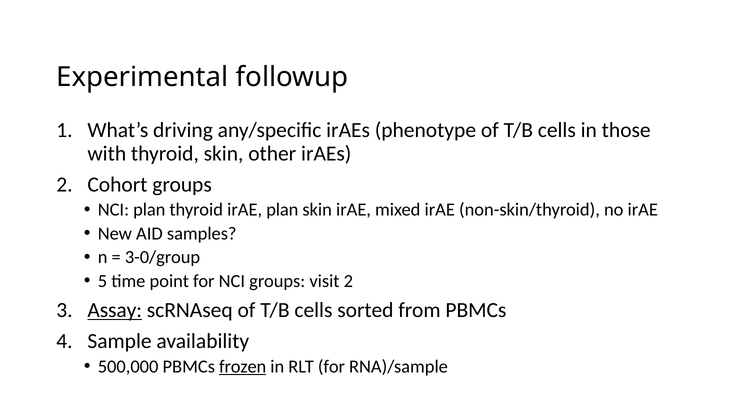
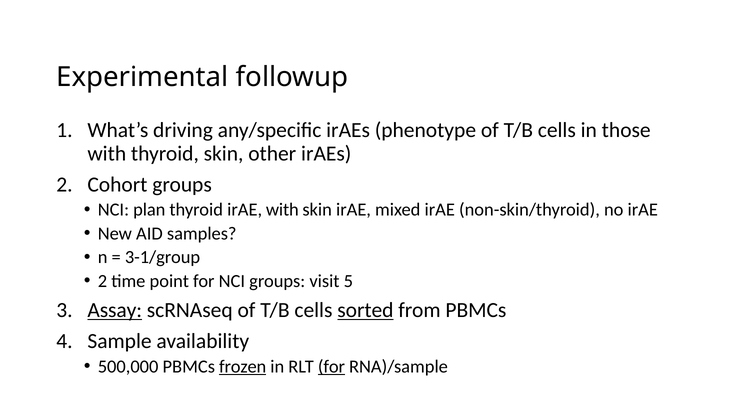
irAE plan: plan -> with
3-0/group: 3-0/group -> 3-1/group
5 at (102, 281): 5 -> 2
visit 2: 2 -> 5
sorted underline: none -> present
for at (331, 367) underline: none -> present
